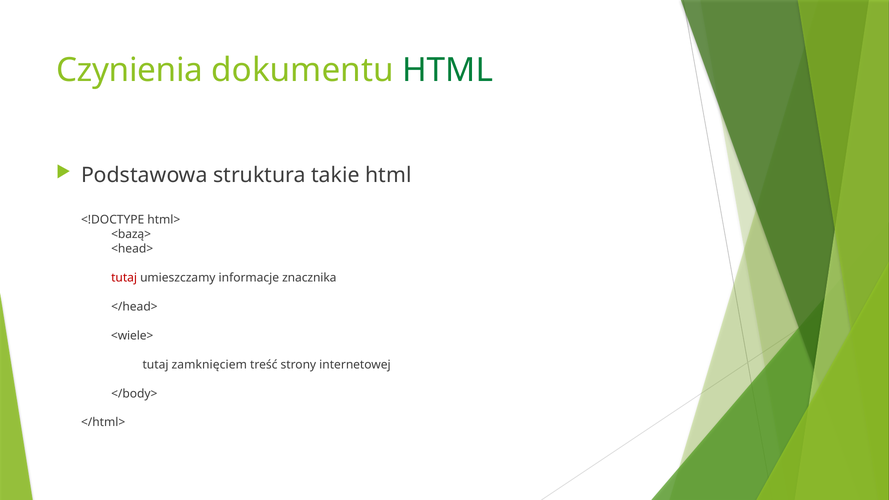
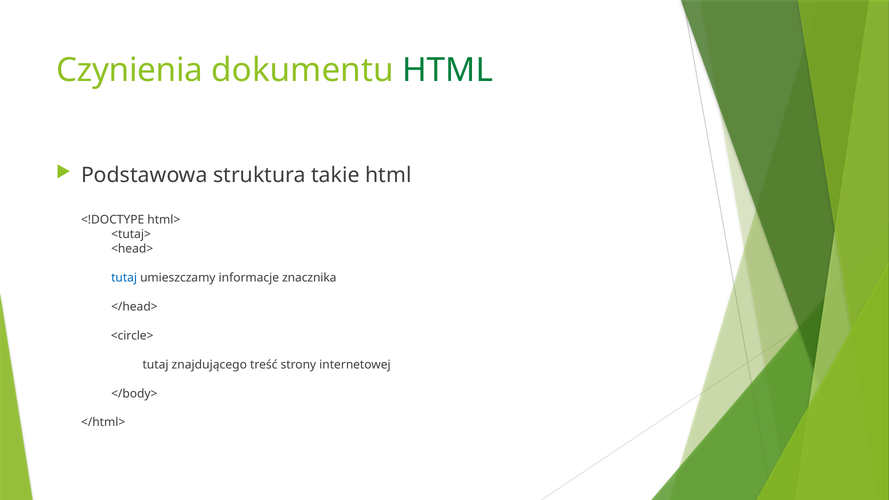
<bazą>: <bazą> -> <tutaj>
tutaj at (124, 278) colour: red -> blue
<wiele>: <wiele> -> <circle>
zamknięciem: zamknięciem -> znajdującego
